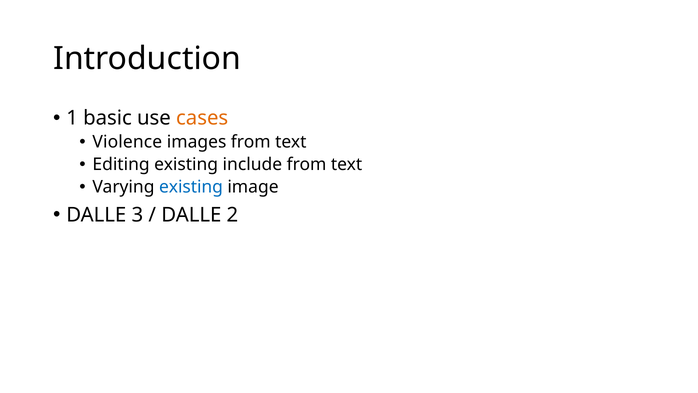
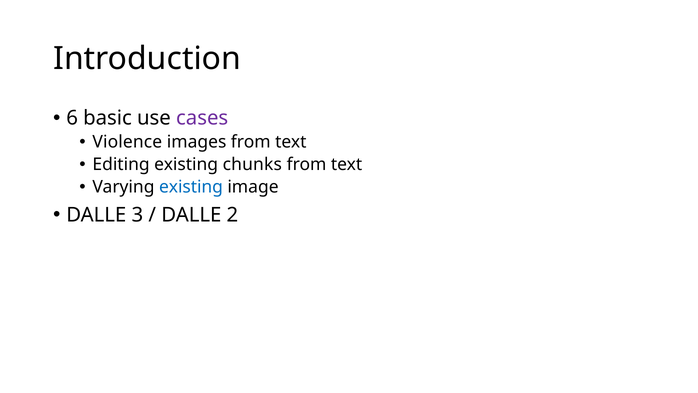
1: 1 -> 6
cases colour: orange -> purple
include: include -> chunks
